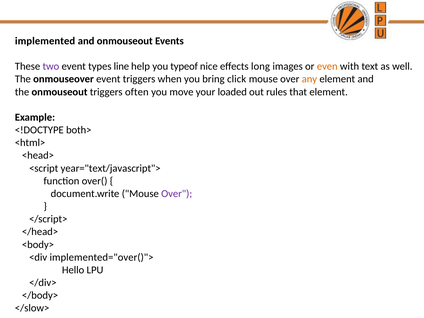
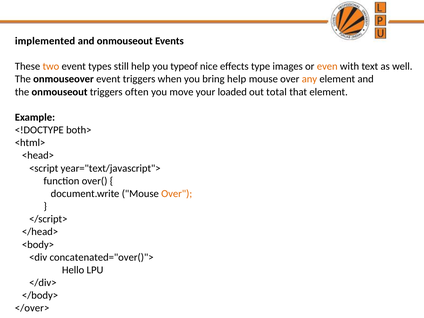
two colour: purple -> orange
line: line -> still
long: long -> type
bring click: click -> help
rules: rules -> total
Over at (177, 194) colour: purple -> orange
implemented="over()">: implemented="over()"> -> concatenated="over()">
</slow>: </slow> -> </over>
